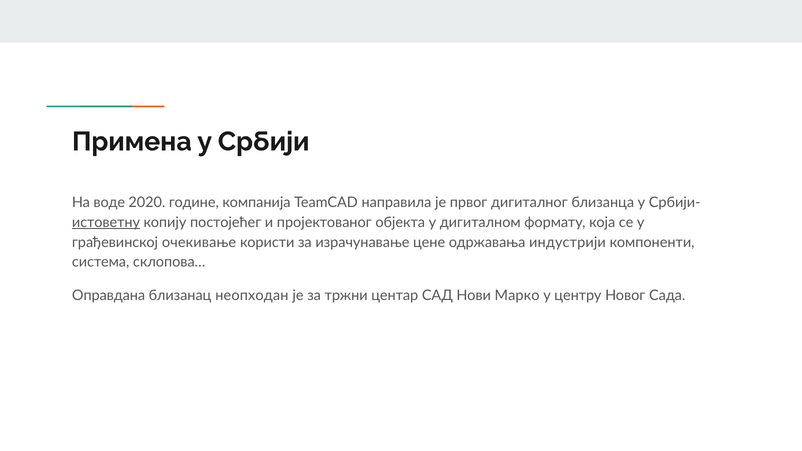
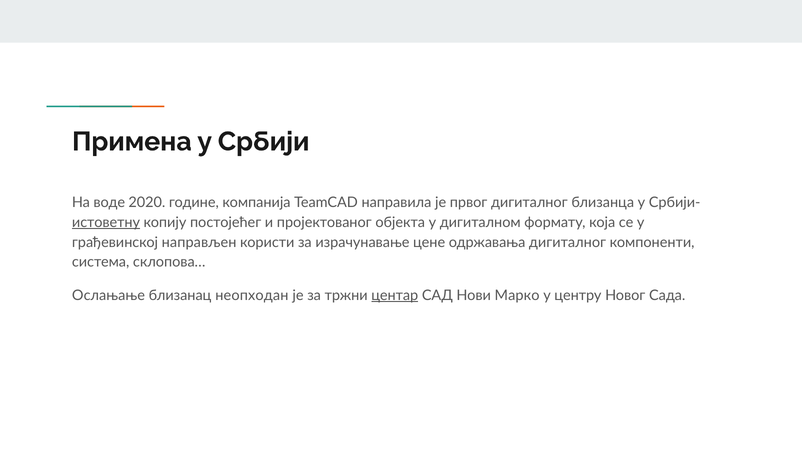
очекивање: очекивање -> направљен
одржавања индустрији: индустрији -> дигиталног
Оправдана: Оправдана -> Ослањање
центар underline: none -> present
